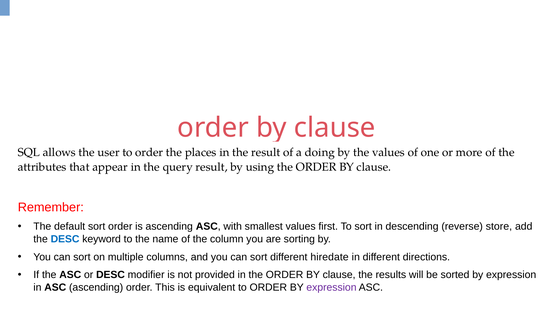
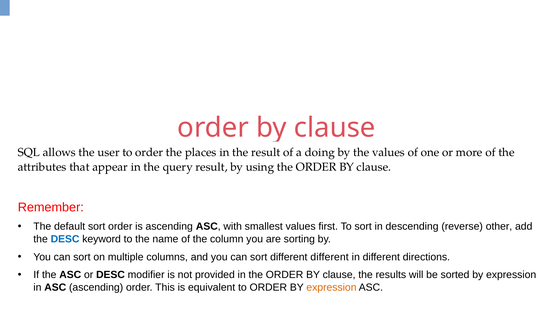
store: store -> other
different hiredate: hiredate -> different
expression at (331, 287) colour: purple -> orange
